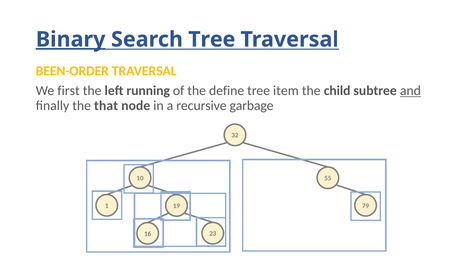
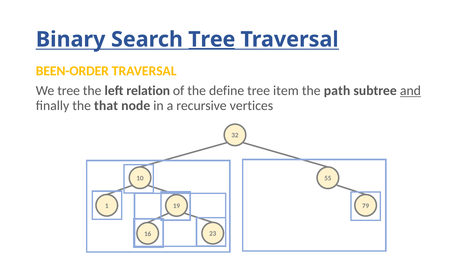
Binary underline: present -> none
Tree at (212, 39) underline: none -> present
We first: first -> tree
running: running -> relation
child: child -> path
garbage: garbage -> vertices
